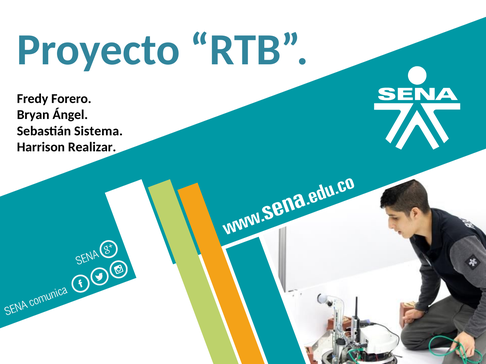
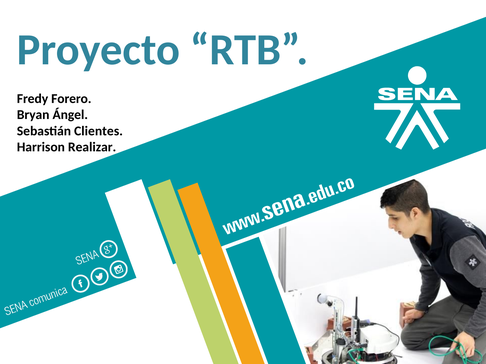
Sistema: Sistema -> Clientes
